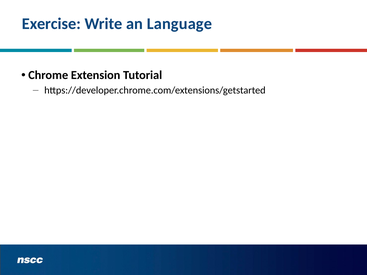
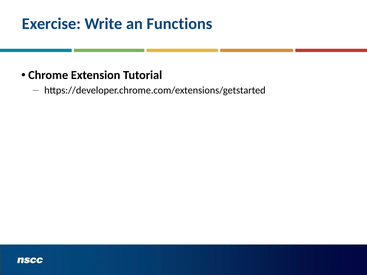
Language: Language -> Functions
